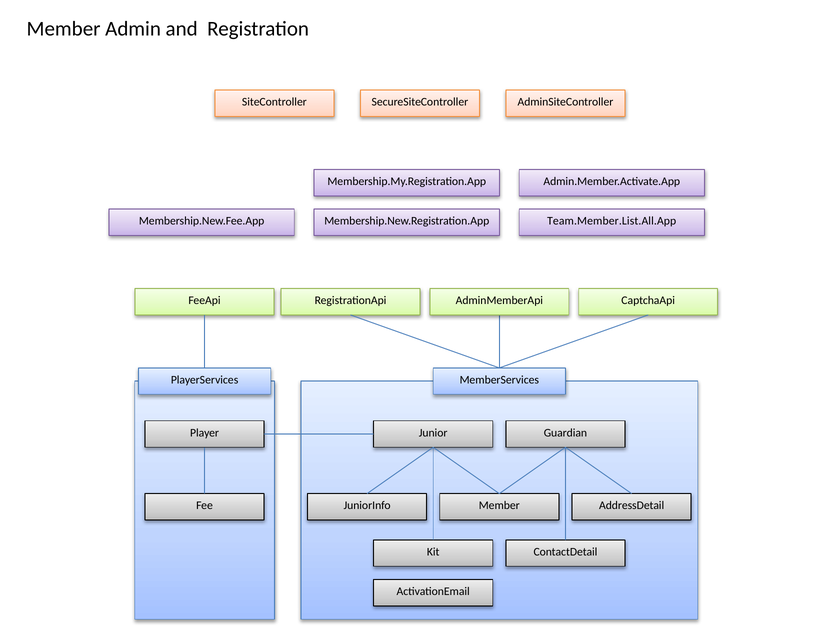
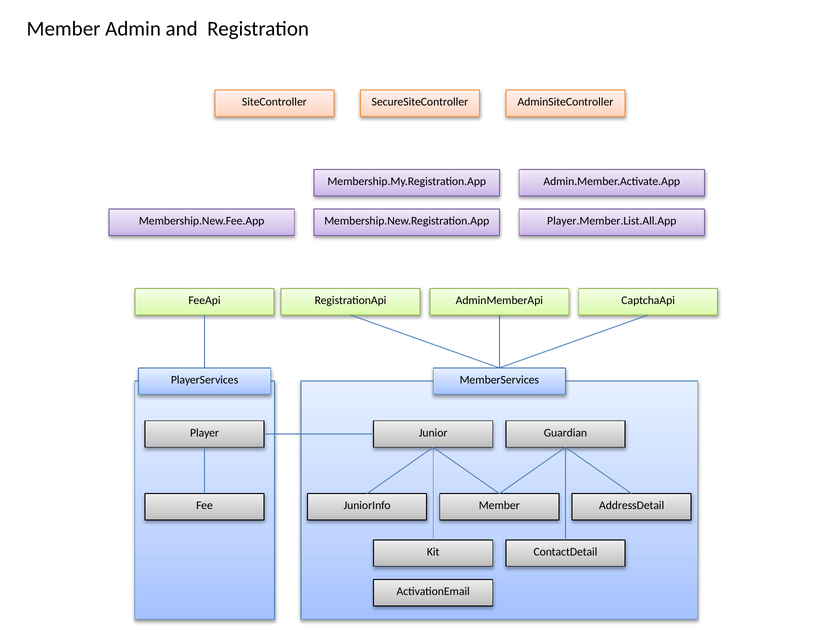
Team.Member.List.All.App: Team.Member.List.All.App -> Player.Member.List.All.App
